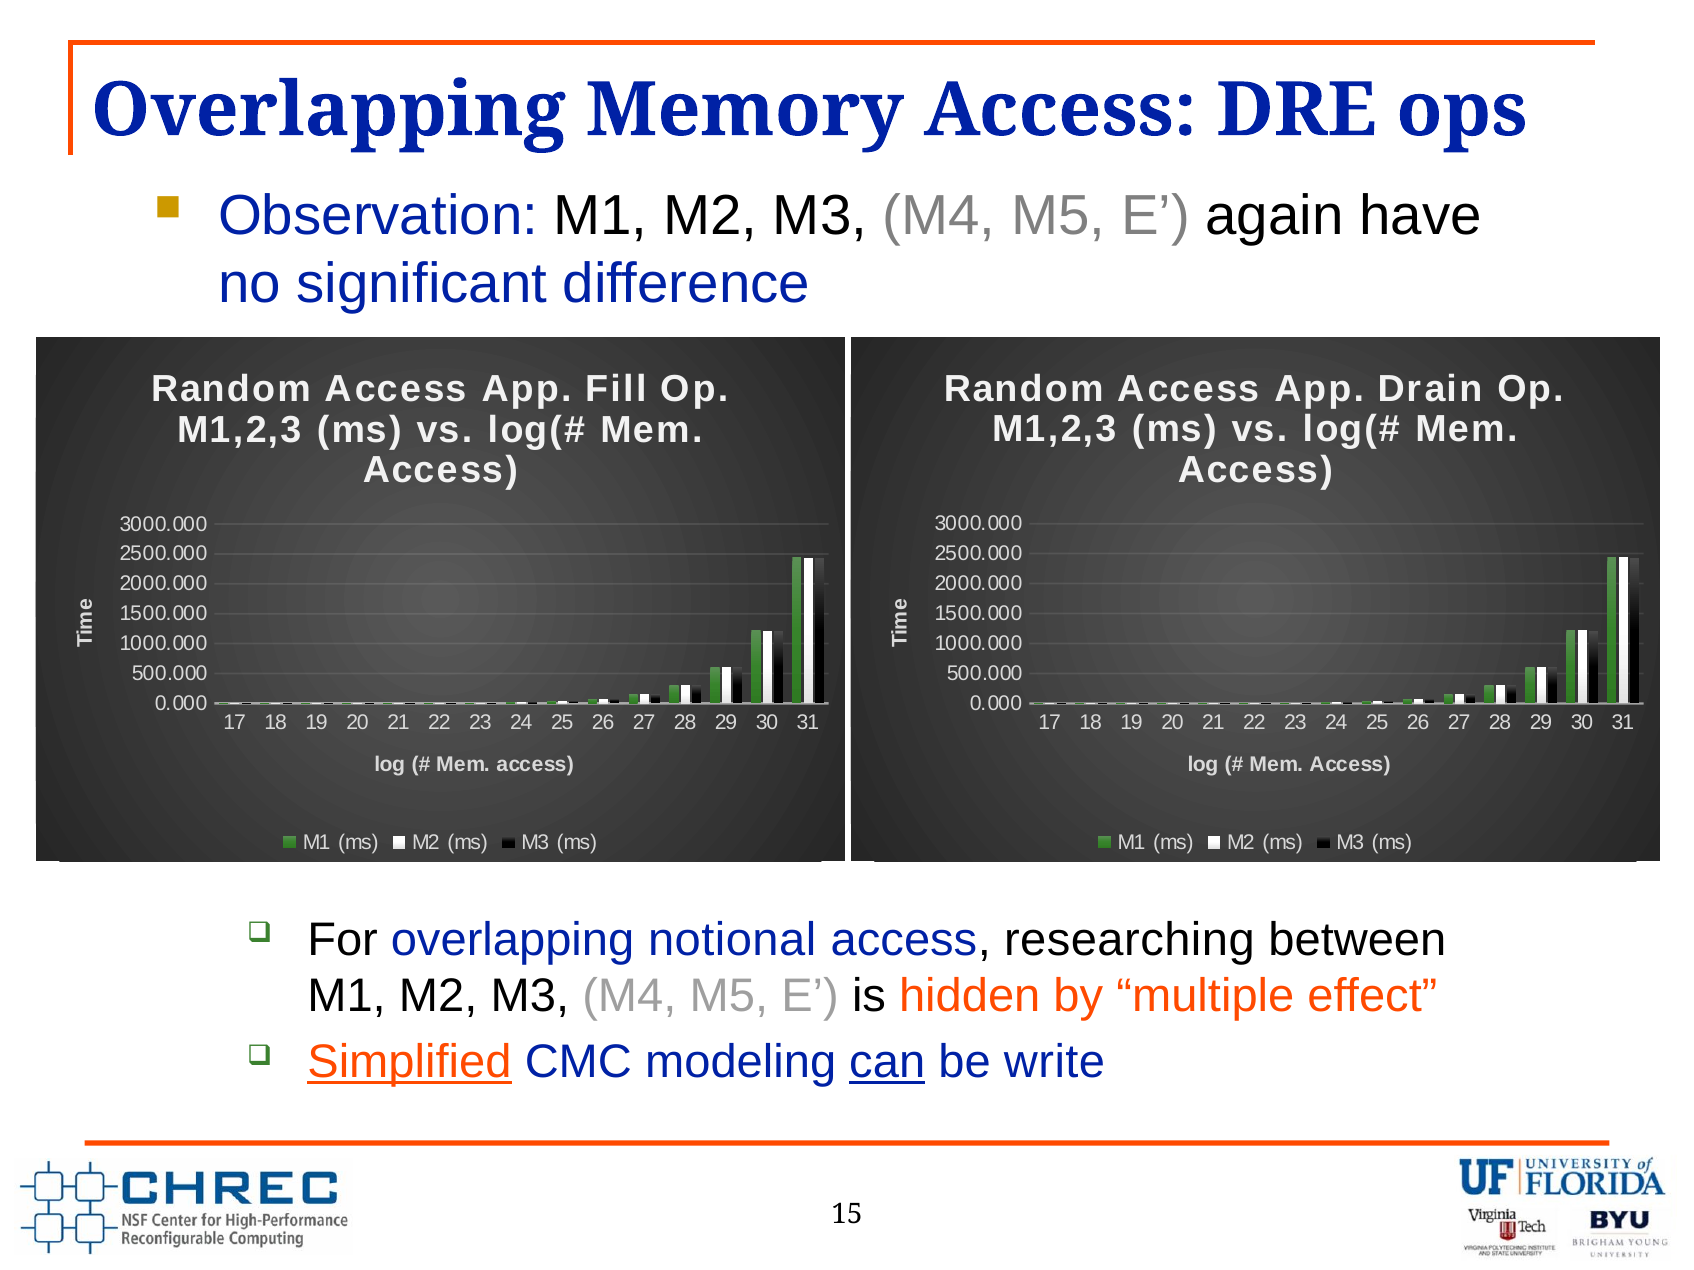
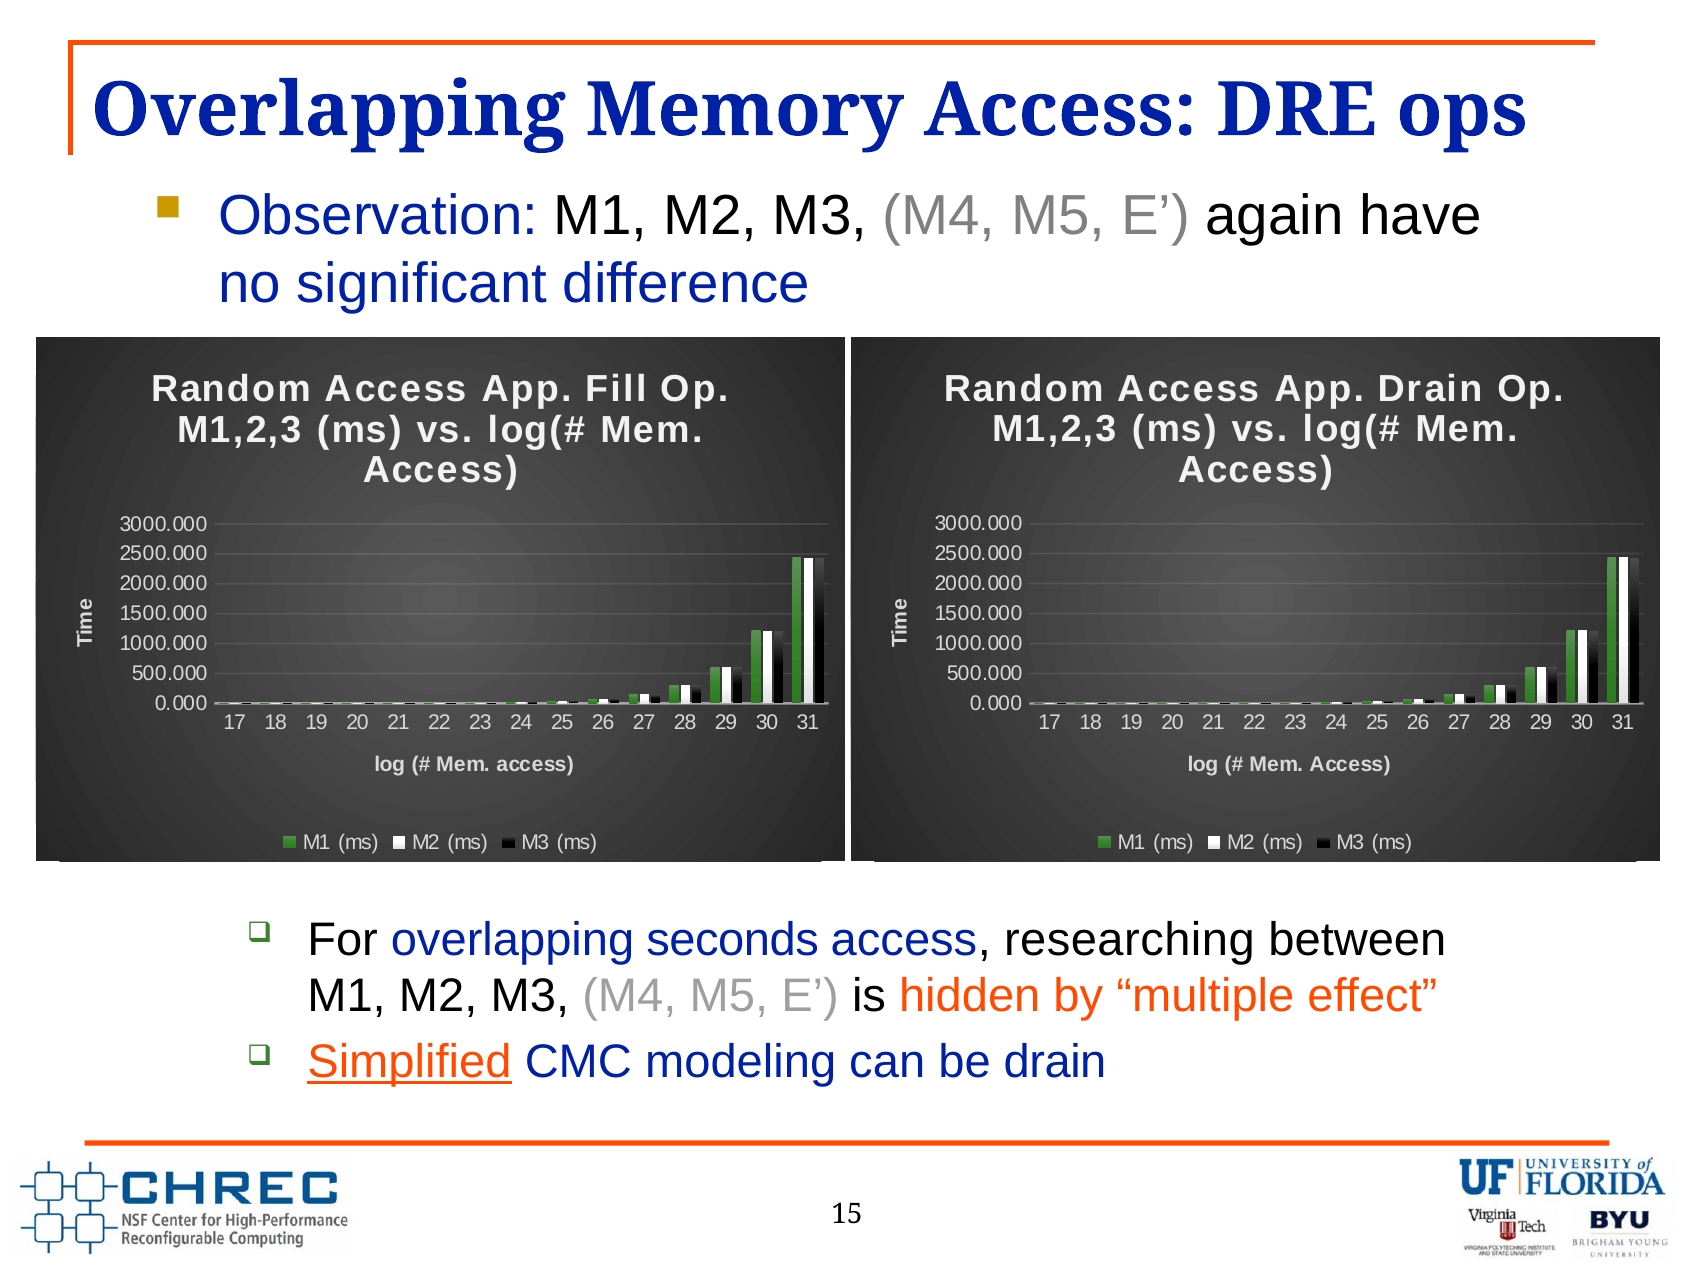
notional: notional -> seconds
can underline: present -> none
be write: write -> drain
